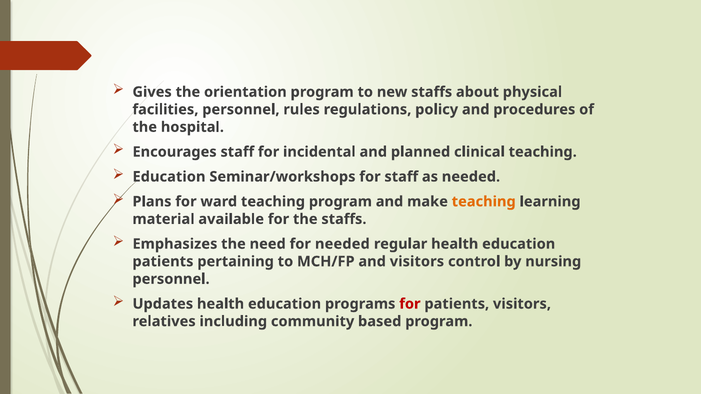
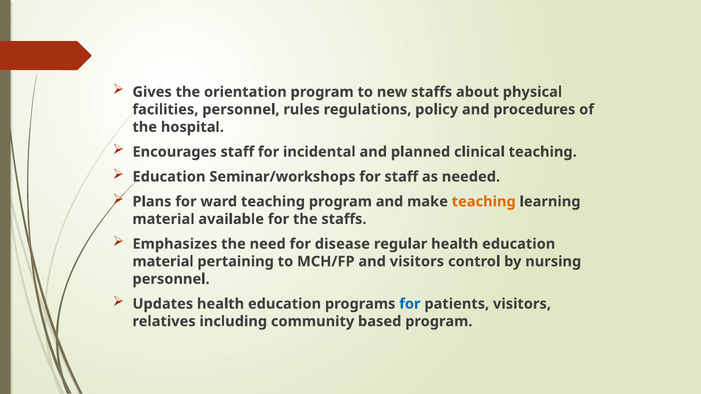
for needed: needed -> disease
patients at (163, 262): patients -> material
for at (410, 304) colour: red -> blue
